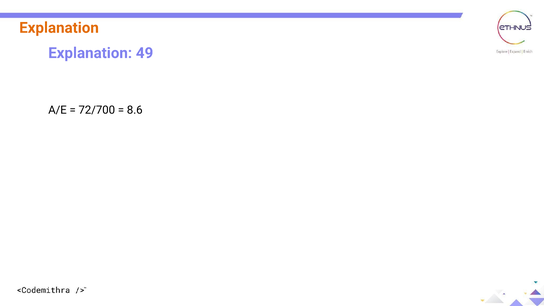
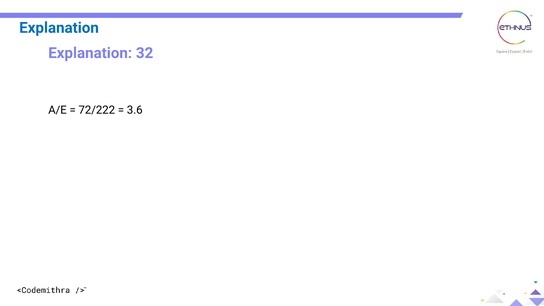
Explanation at (59, 28) colour: orange -> blue
49: 49 -> 32
72/700: 72/700 -> 72/222
8.6: 8.6 -> 3.6
